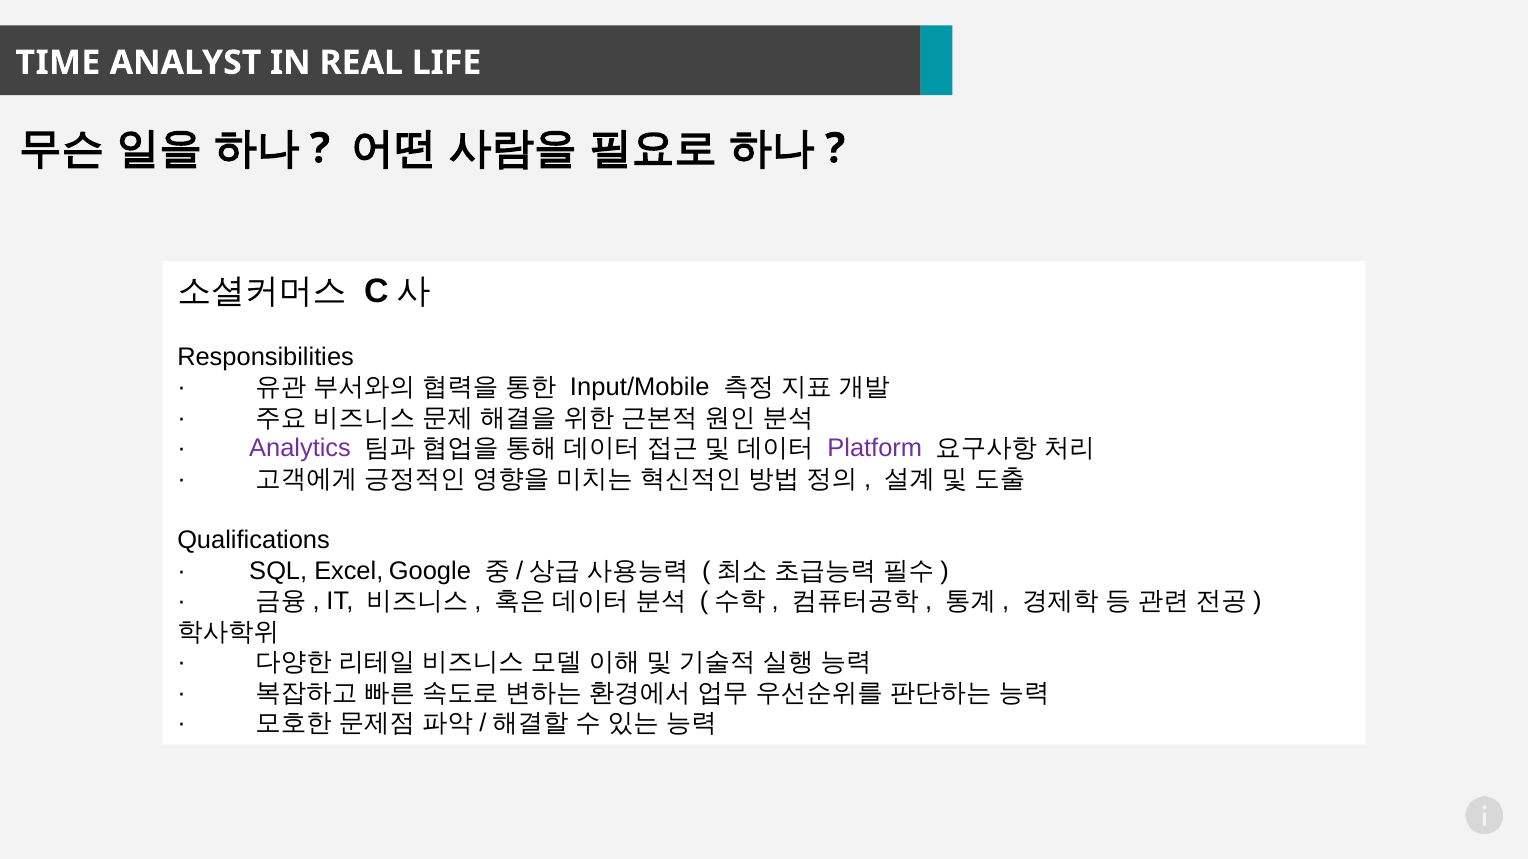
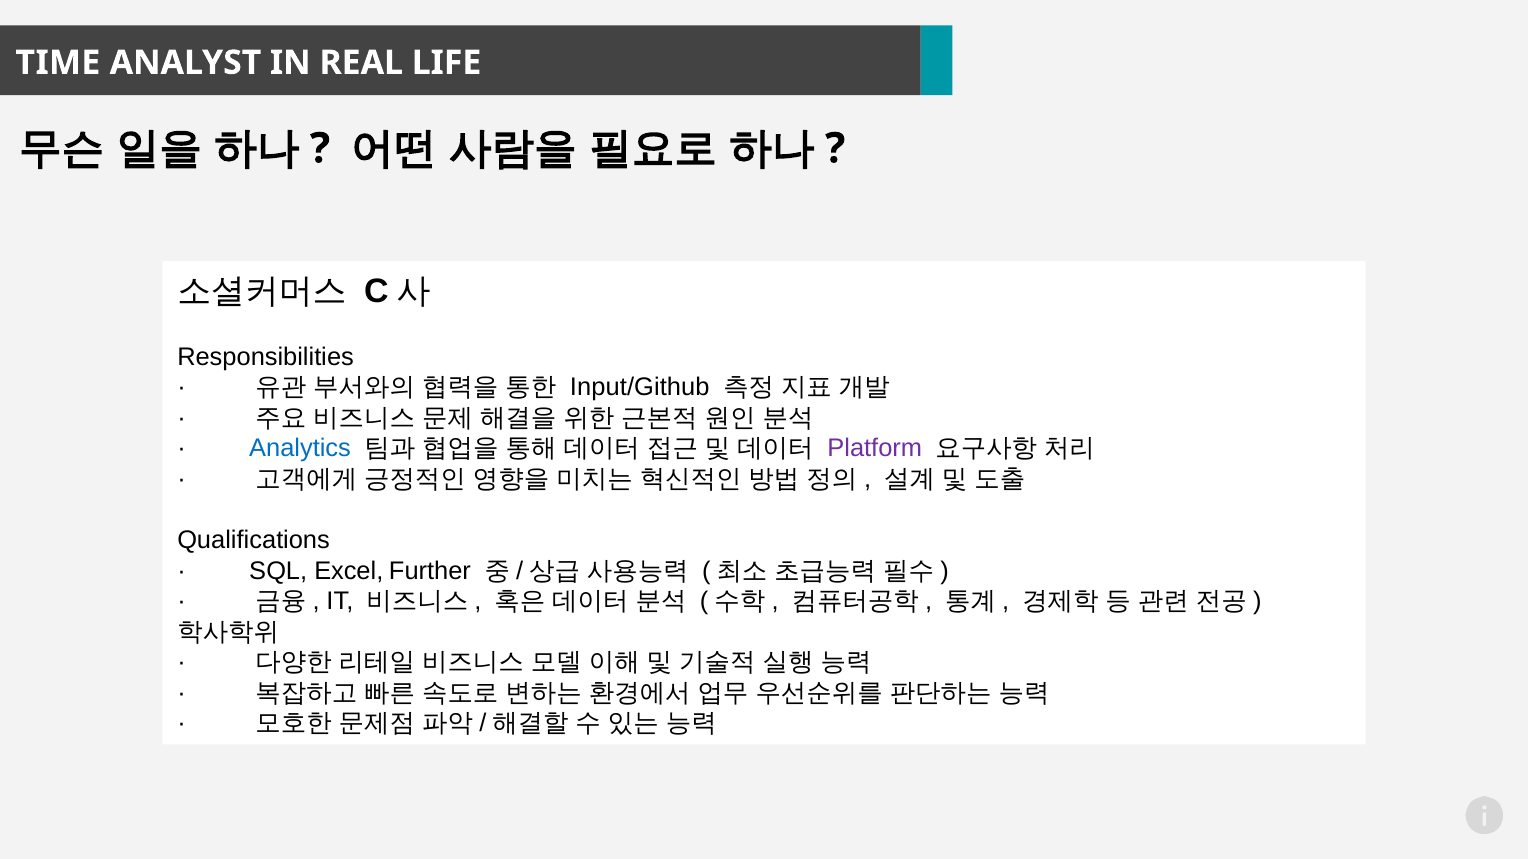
Input/Mobile: Input/Mobile -> Input/Github
Analytics colour: purple -> blue
Google: Google -> Further
